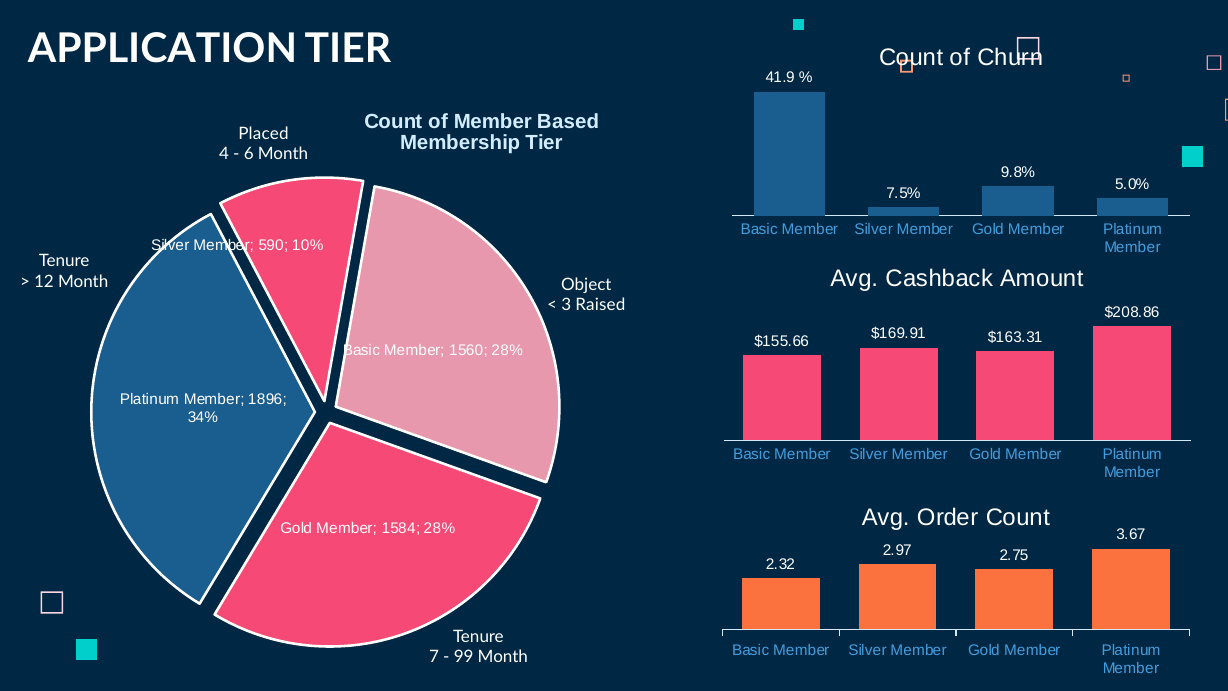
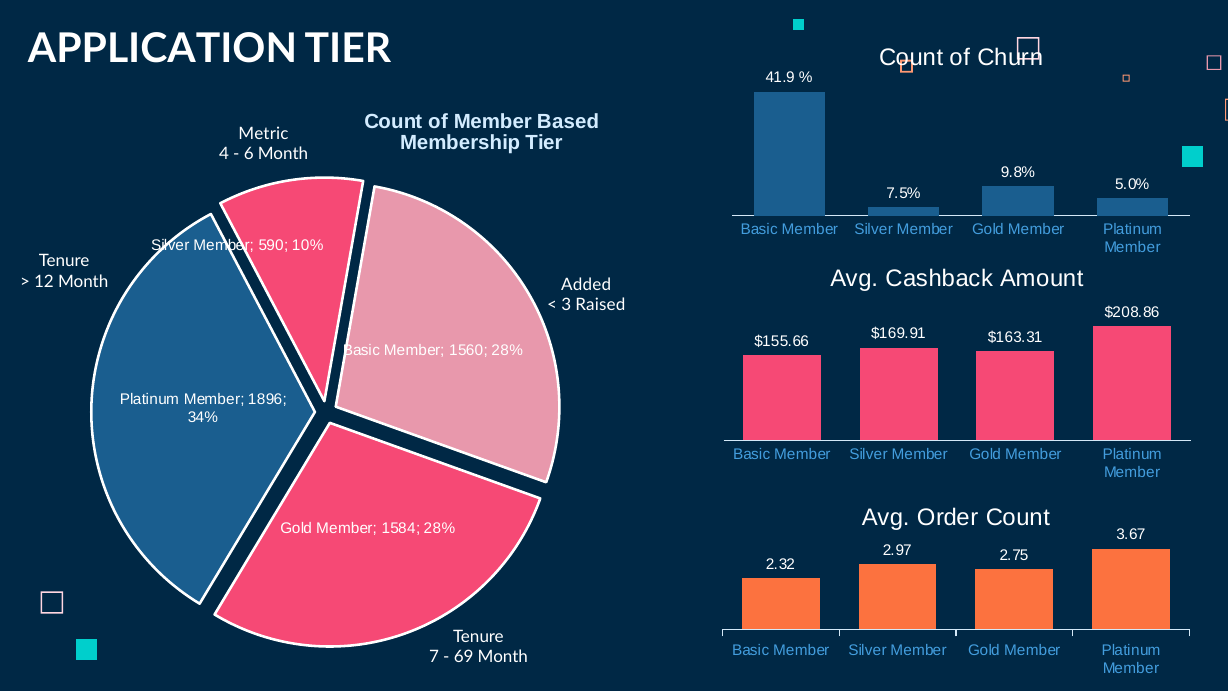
Placed: Placed -> Metric
Object: Object -> Added
99: 99 -> 69
